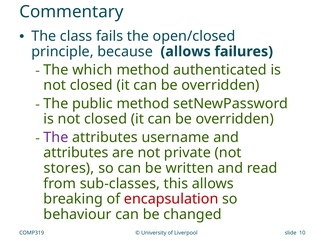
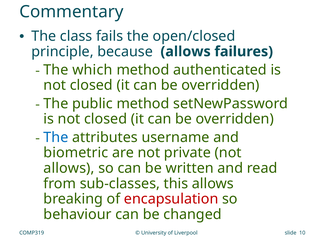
The at (56, 138) colour: purple -> blue
attributes at (76, 153): attributes -> biometric
stores at (69, 169): stores -> allows
